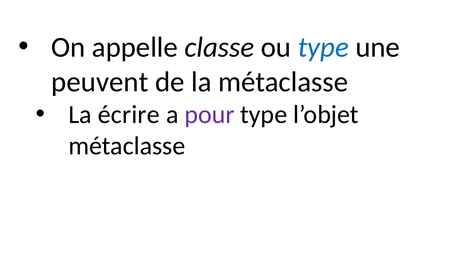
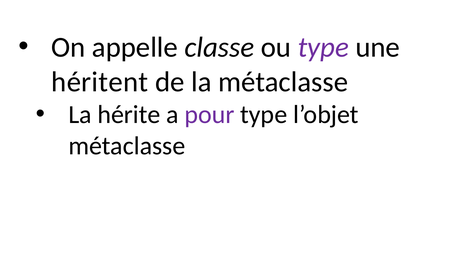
type at (323, 47) colour: blue -> purple
peuvent: peuvent -> héritent
écrire: écrire -> hérite
